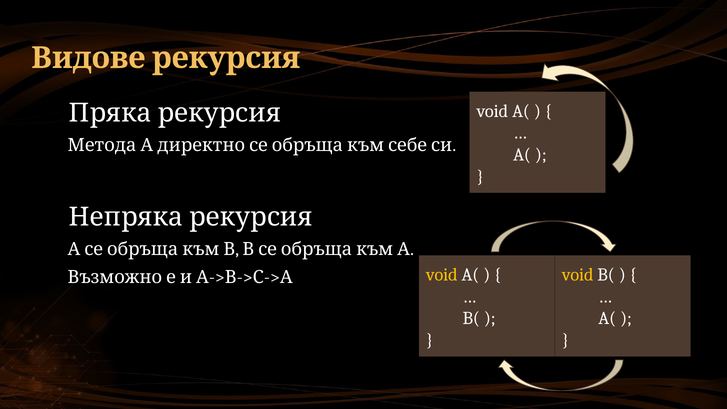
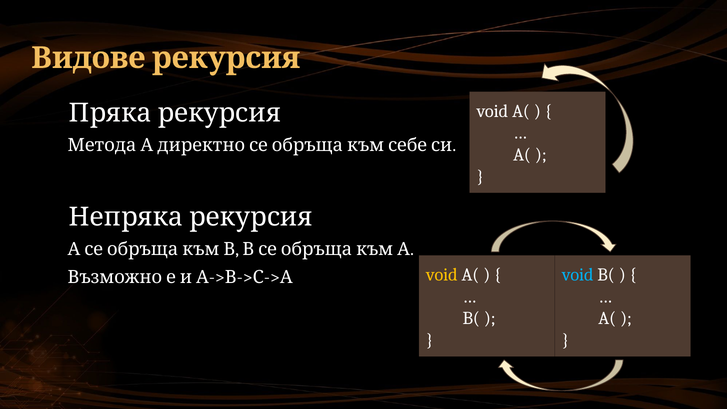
void at (578, 275) colour: yellow -> light blue
